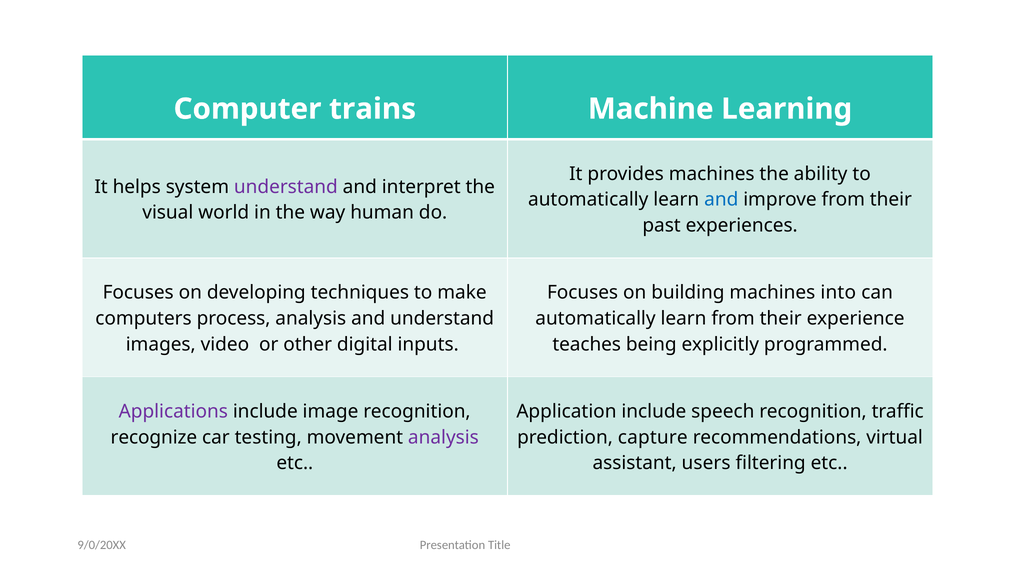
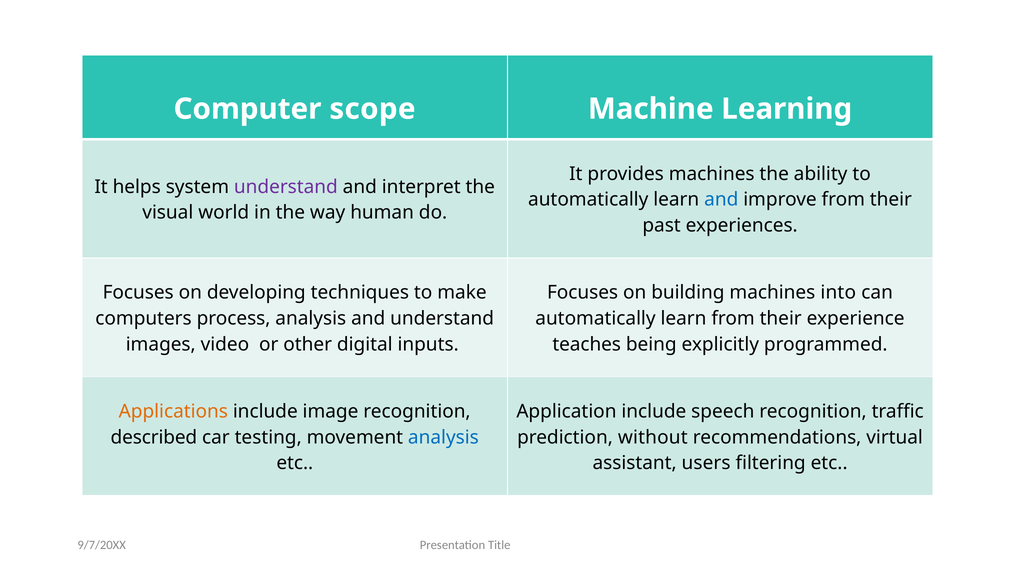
trains: trains -> scope
Applications colour: purple -> orange
recognize: recognize -> described
analysis at (443, 437) colour: purple -> blue
capture: capture -> without
9/0/20XX: 9/0/20XX -> 9/7/20XX
